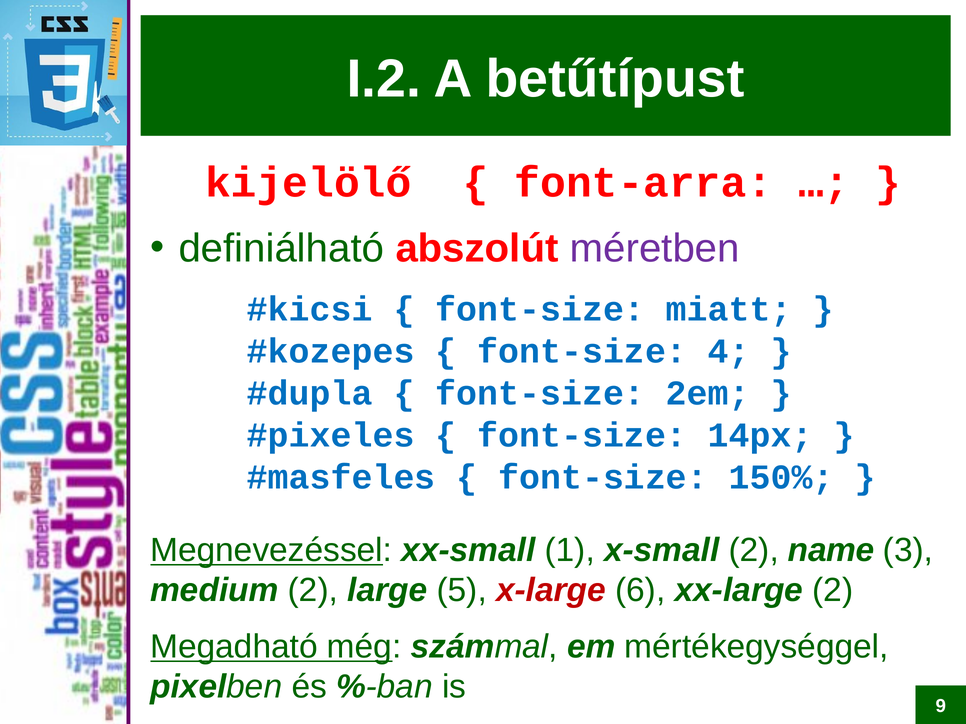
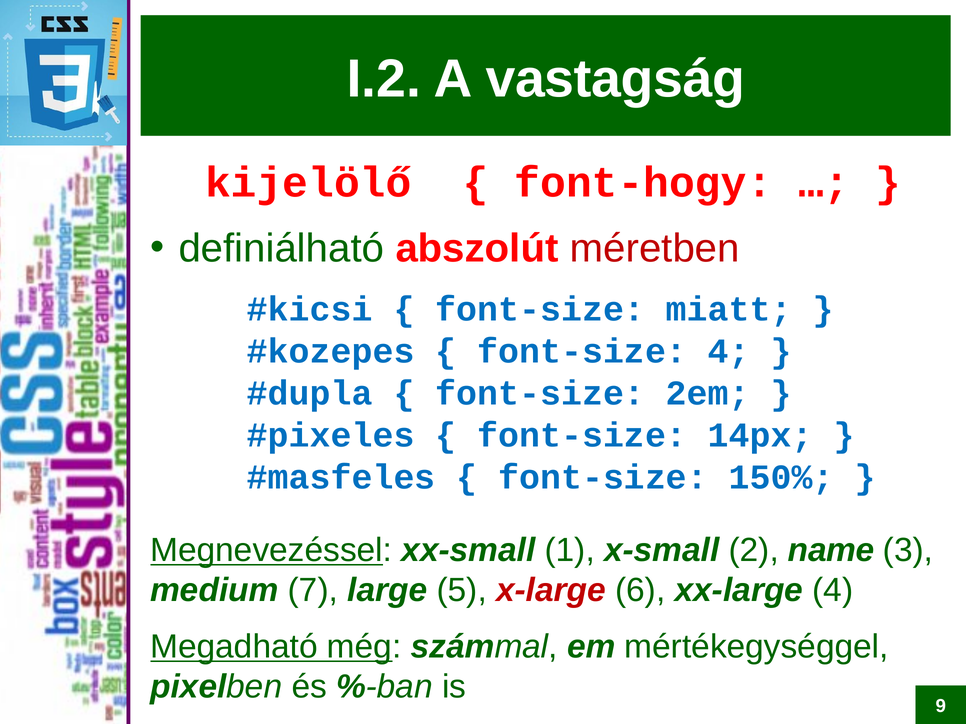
betűtípust: betűtípust -> vastagság
font-arra: font-arra -> font-hogy
méretben colour: purple -> red
medium 2: 2 -> 7
xx-large 2: 2 -> 4
